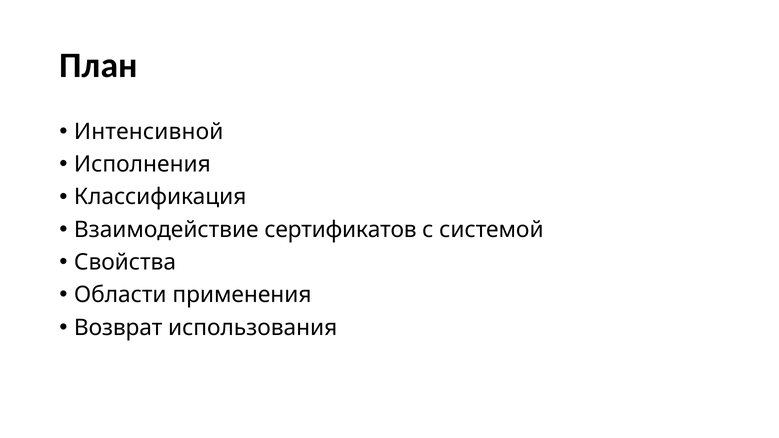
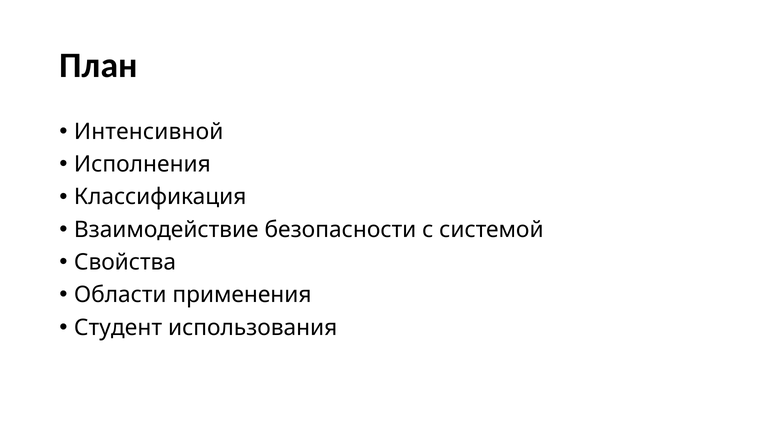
сертификатов: сертификатов -> безопасности
Возврат: Возврат -> Студент
